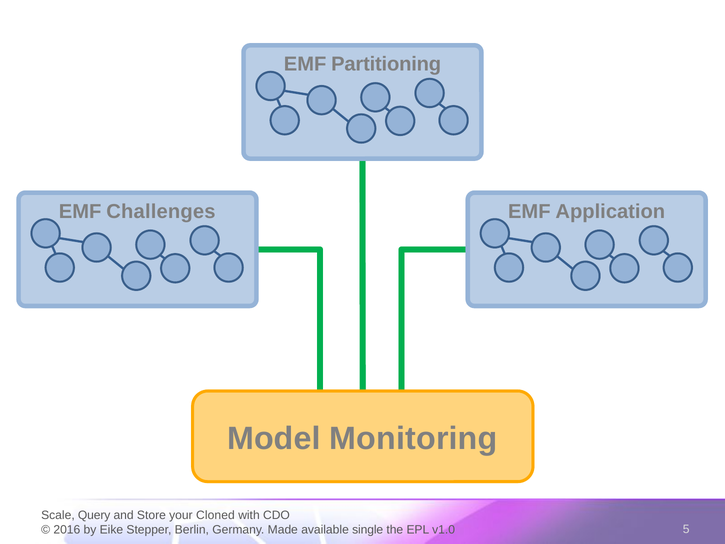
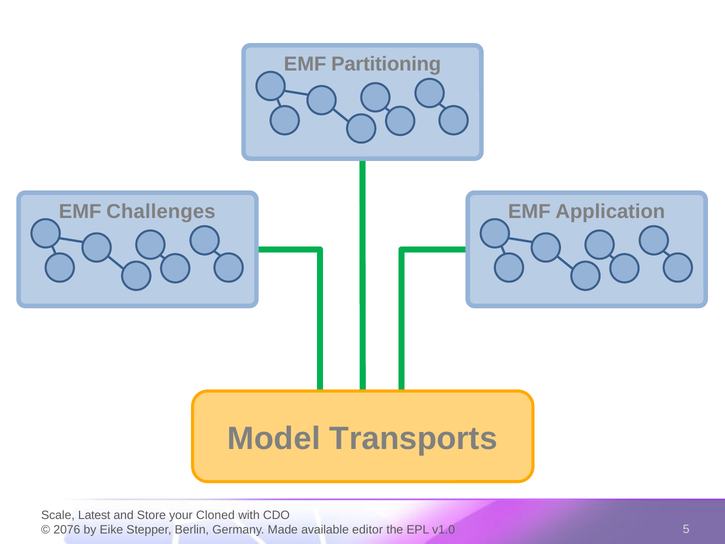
Monitoring: Monitoring -> Transports
Query: Query -> Latest
2016: 2016 -> 2076
single: single -> editor
